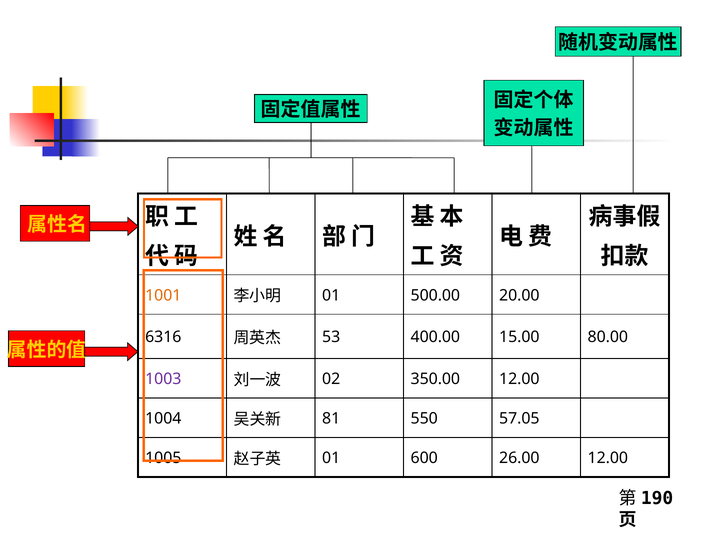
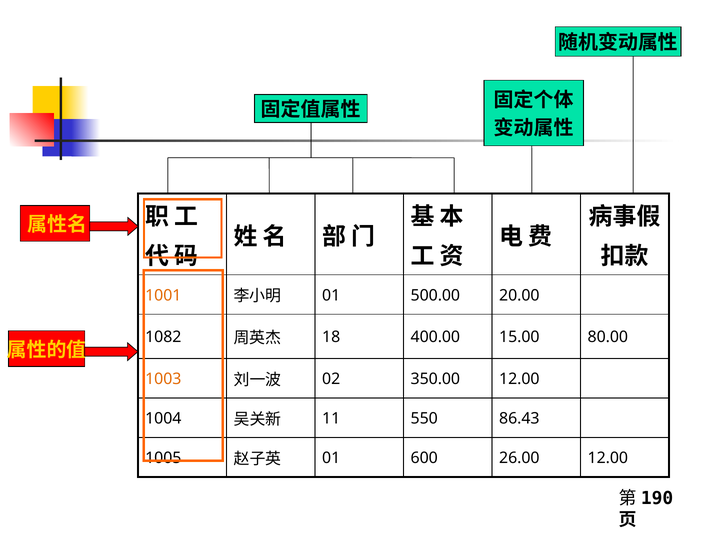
6316: 6316 -> 1082
53: 53 -> 18
1003 colour: purple -> orange
81: 81 -> 11
57.05: 57.05 -> 86.43
